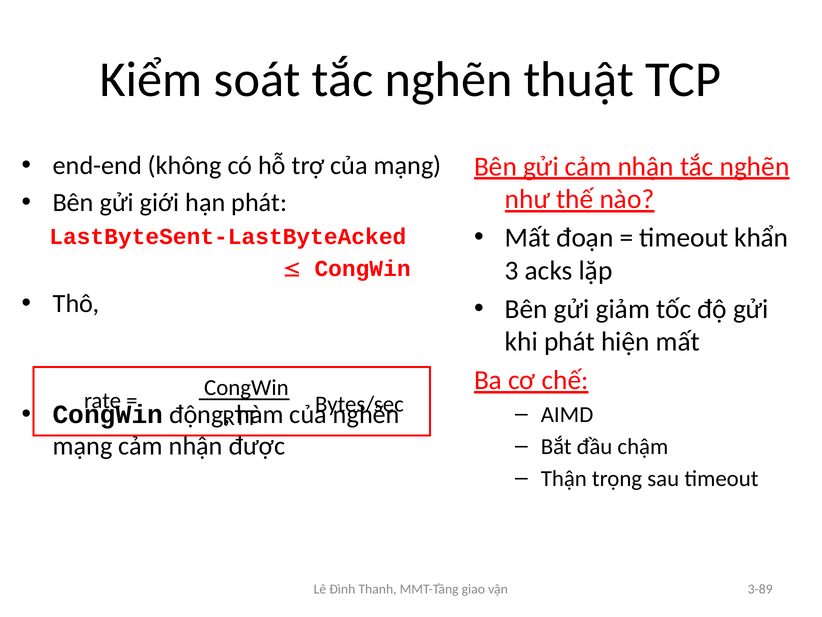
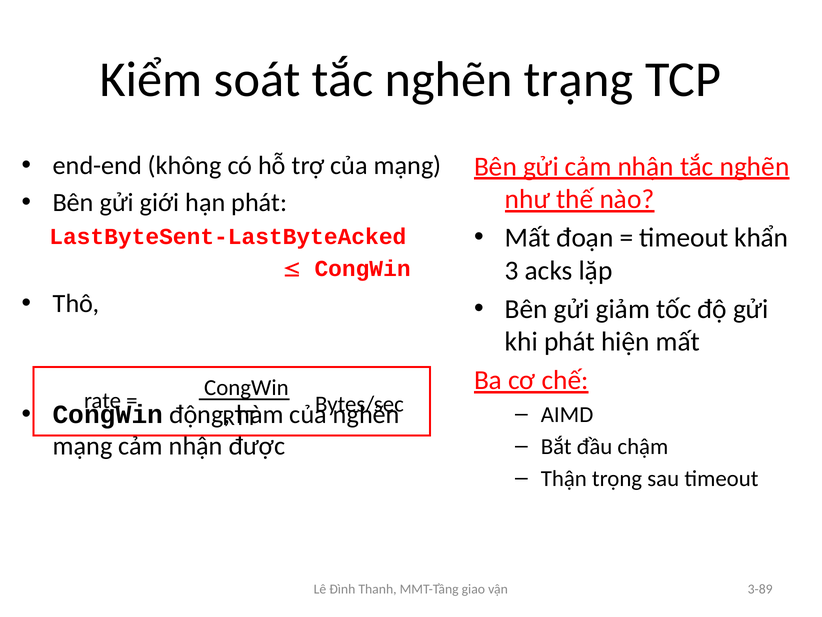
thuật: thuật -> trạng
